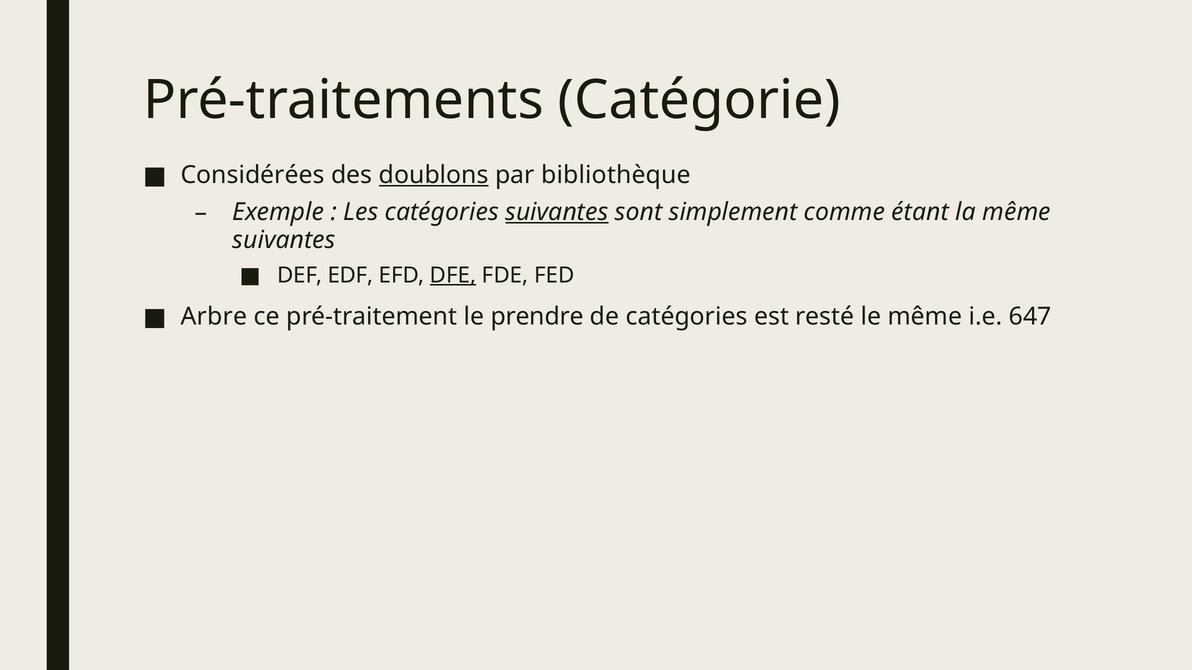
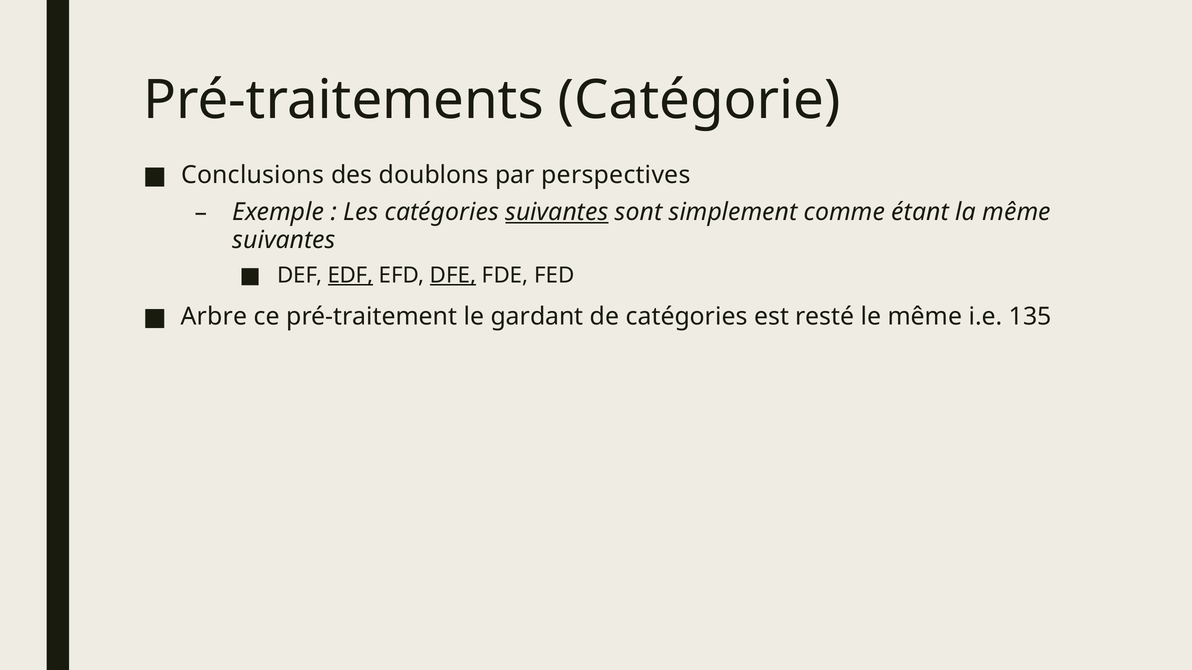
Considérées: Considérées -> Conclusions
doublons underline: present -> none
bibliothèque: bibliothèque -> perspectives
EDF underline: none -> present
prendre: prendre -> gardant
647: 647 -> 135
